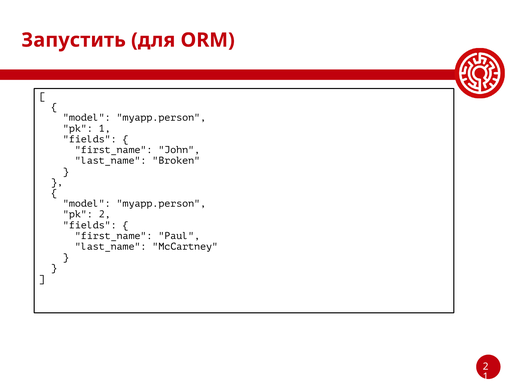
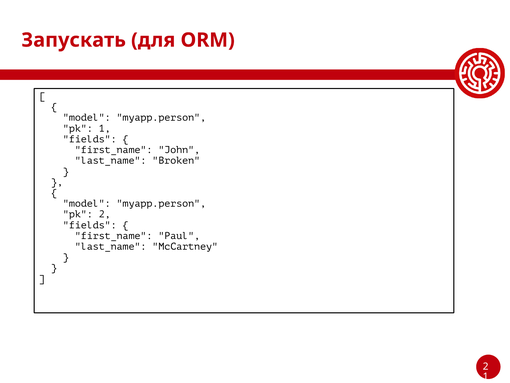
Запустить: Запустить -> Запускать
